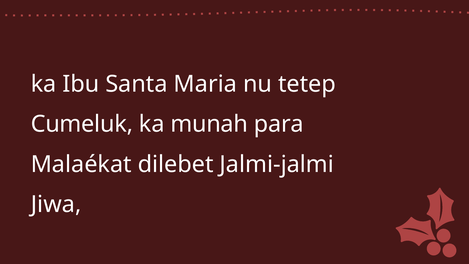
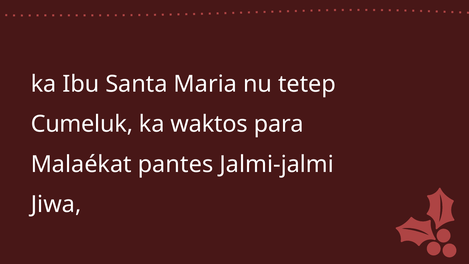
munah: munah -> waktos
dilebet: dilebet -> pantes
